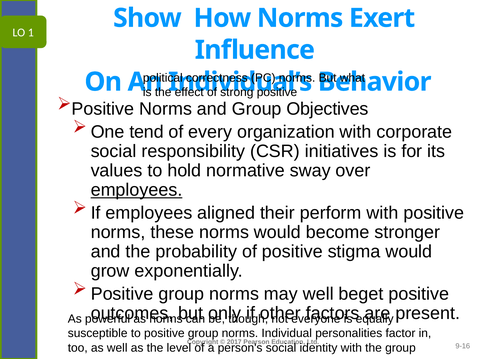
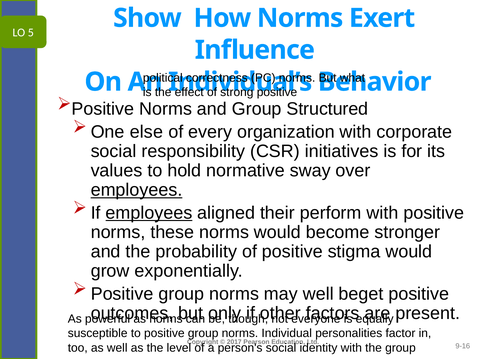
1: 1 -> 5
Objectives: Objectives -> Structured
tend: tend -> else
employees at (149, 212) underline: none -> present
